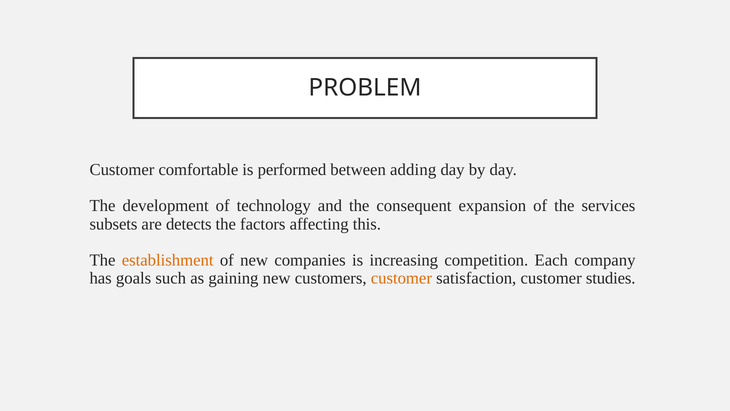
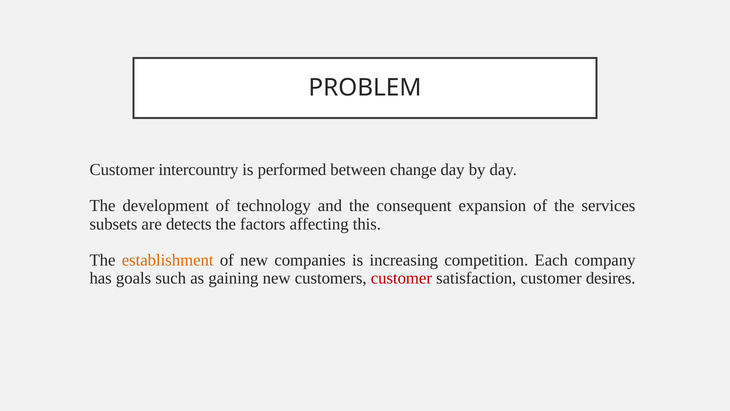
comfortable: comfortable -> intercountry
adding: adding -> change
customer at (401, 278) colour: orange -> red
studies: studies -> desires
